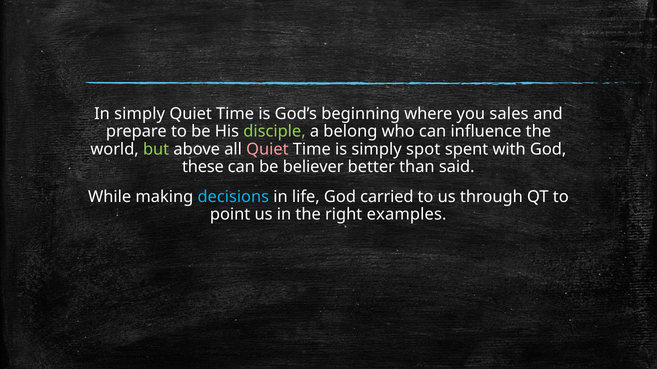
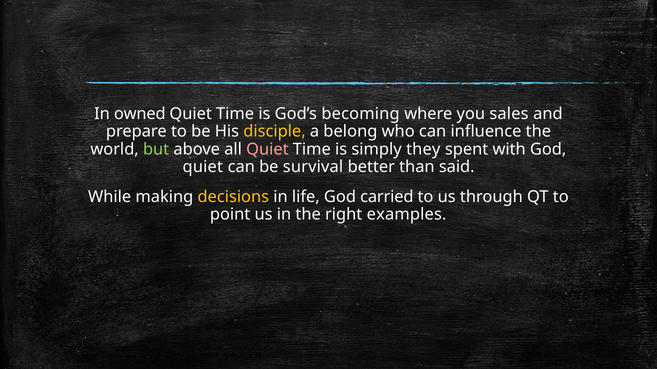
In simply: simply -> owned
beginning: beginning -> becoming
disciple colour: light green -> yellow
spot: spot -> they
these at (203, 167): these -> quiet
believer: believer -> survival
decisions colour: light blue -> yellow
